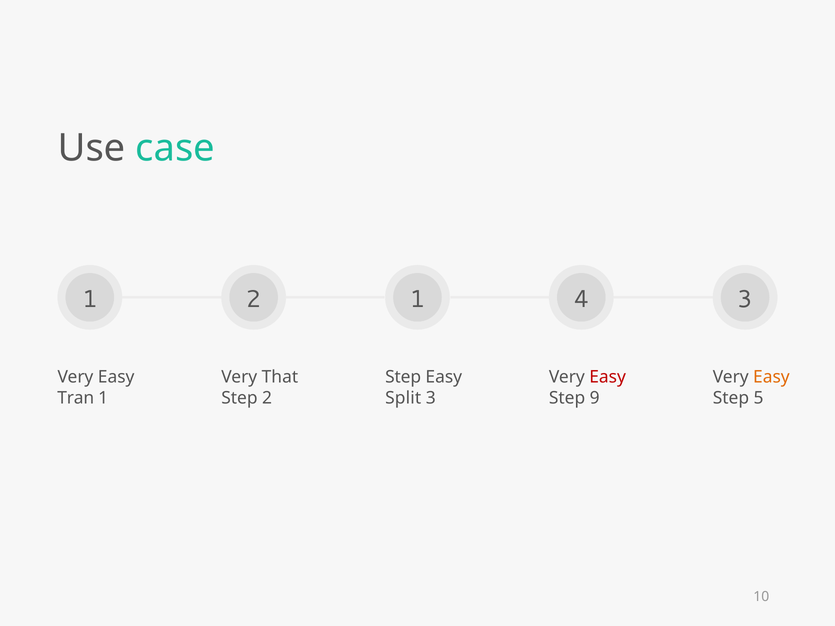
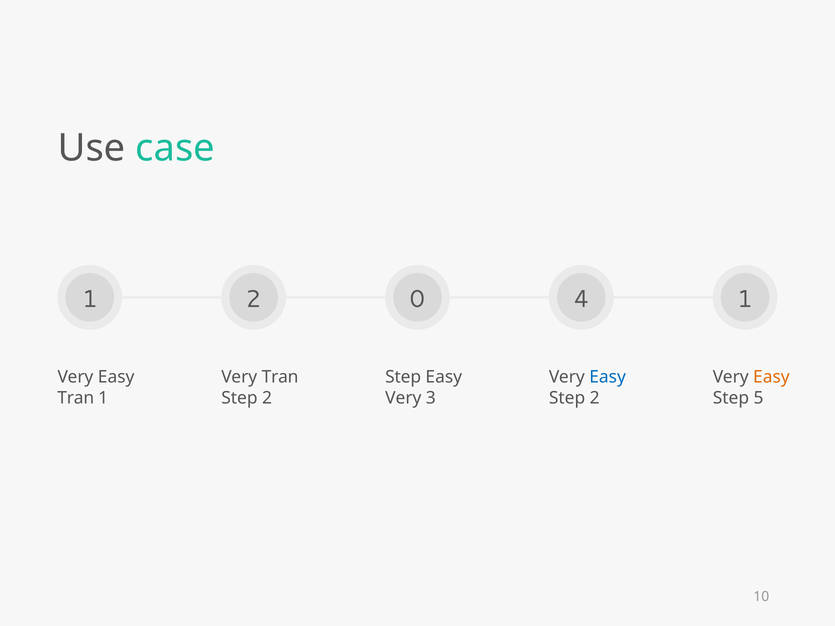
1 1: 1 -> 0
4 3: 3 -> 1
Very That: That -> Tran
Easy at (608, 377) colour: red -> blue
Split at (403, 398): Split -> Very
9 at (595, 398): 9 -> 2
